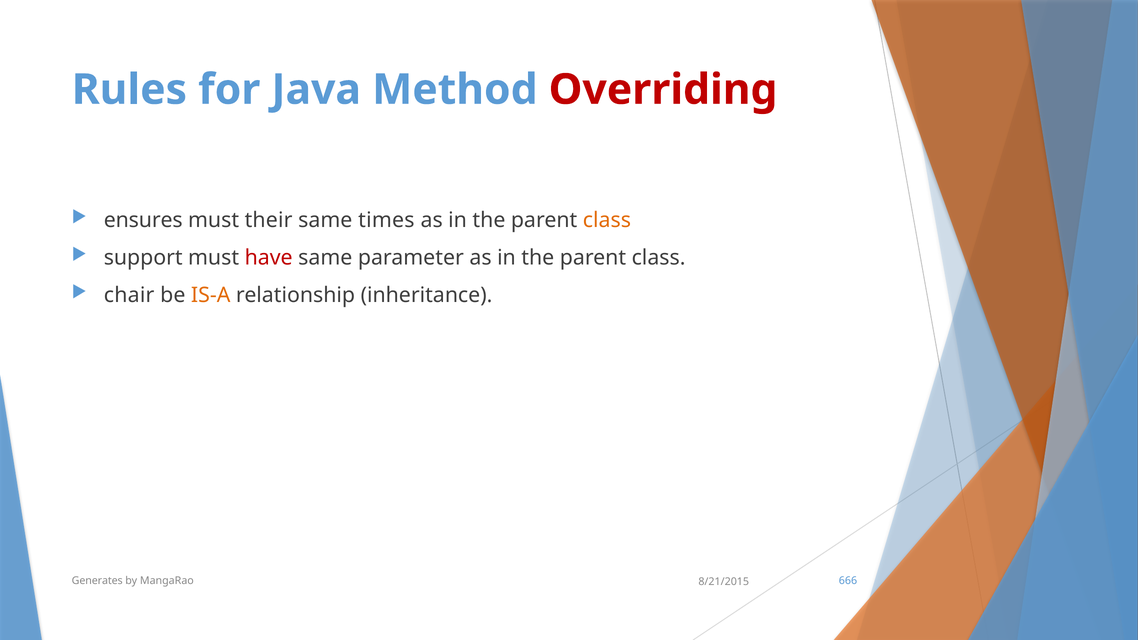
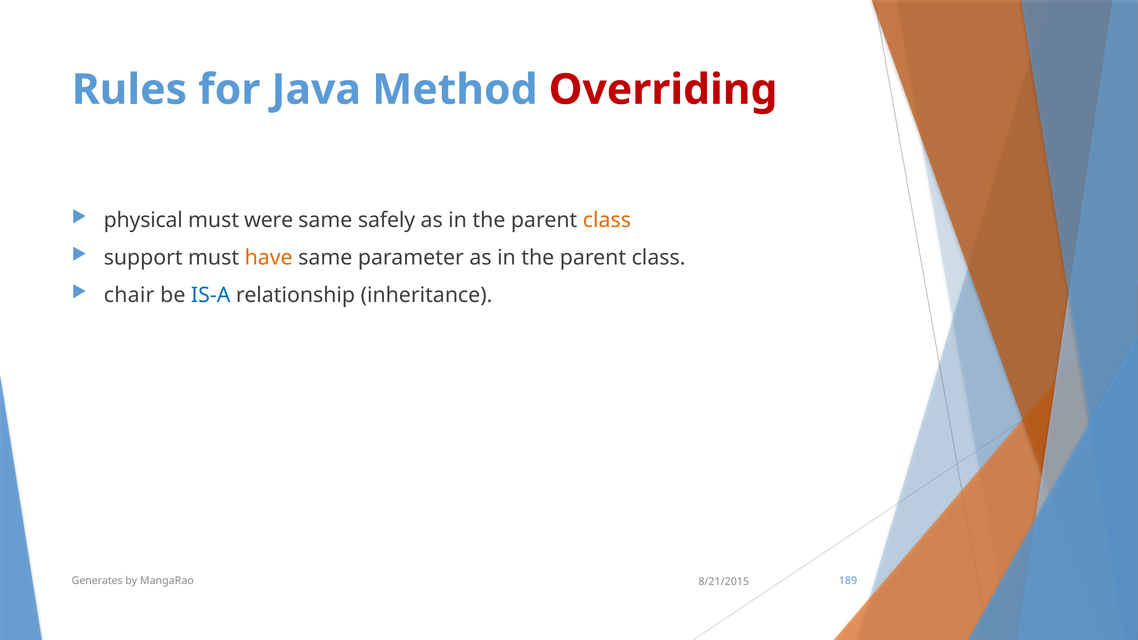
ensures: ensures -> physical
their: their -> were
times: times -> safely
have colour: red -> orange
IS-A colour: orange -> blue
666: 666 -> 189
